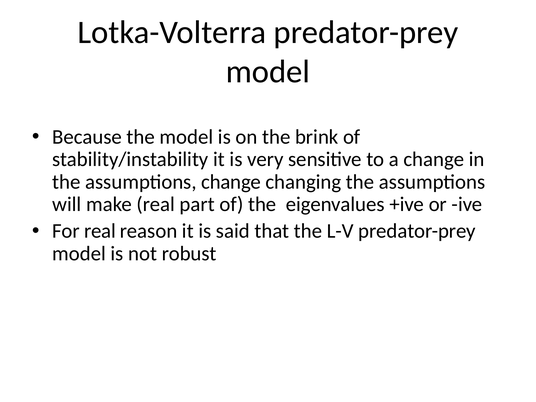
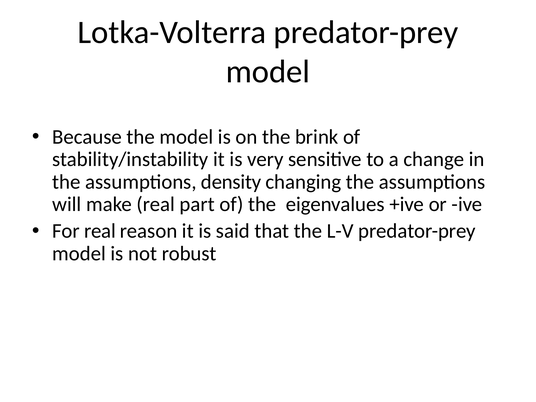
assumptions change: change -> density
